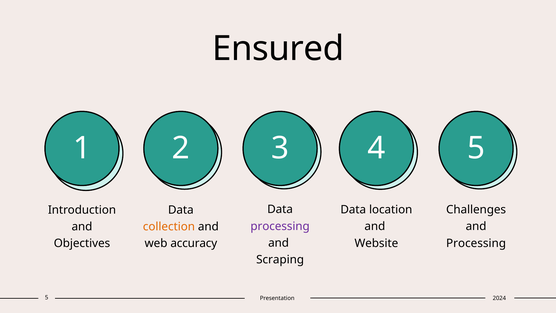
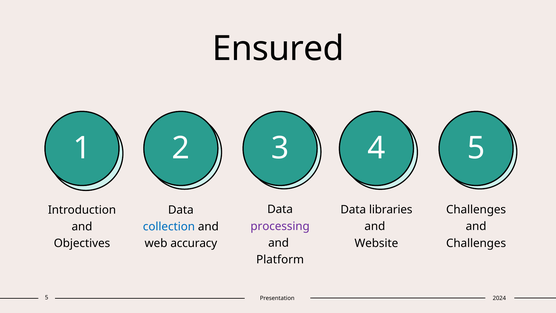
location: location -> libraries
collection colour: orange -> blue
Processing at (476, 243): Processing -> Challenges
Scraping: Scraping -> Platform
